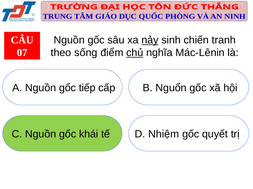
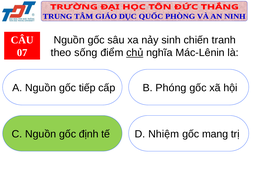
nảy underline: present -> none
Nguổn: Nguổn -> Phóng
khái: khái -> định
quyết: quyết -> mang
